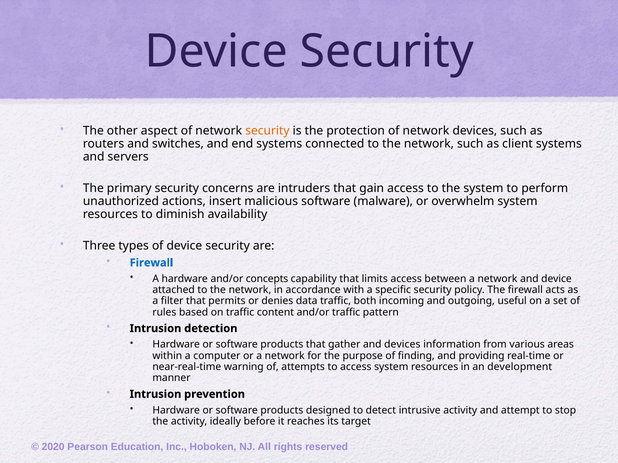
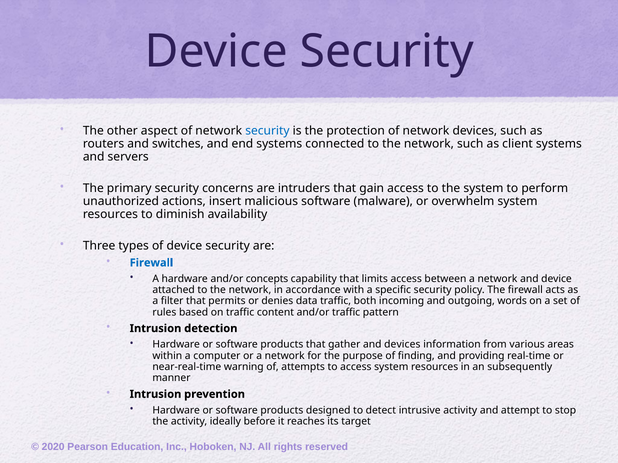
security at (267, 131) colour: orange -> blue
useful: useful -> words
development: development -> subsequently
